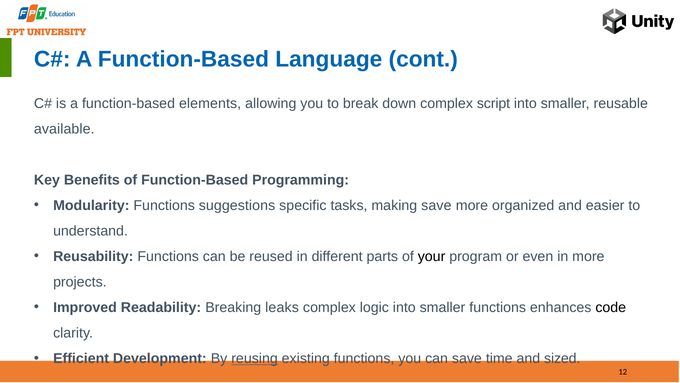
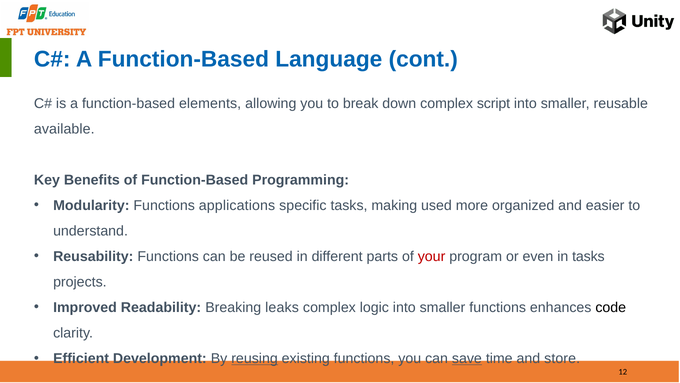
suggestions: suggestions -> applications
making save: save -> used
your colour: black -> red
in more: more -> tasks
save at (467, 358) underline: none -> present
sized: sized -> store
